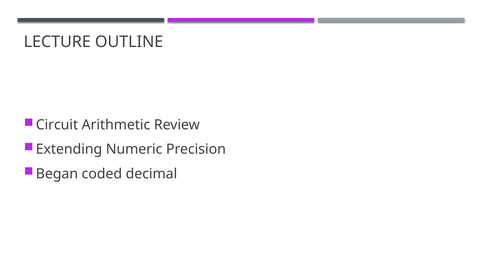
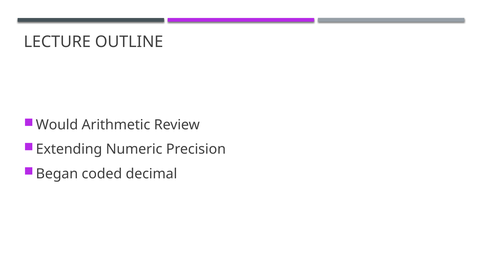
Circuit: Circuit -> Would
